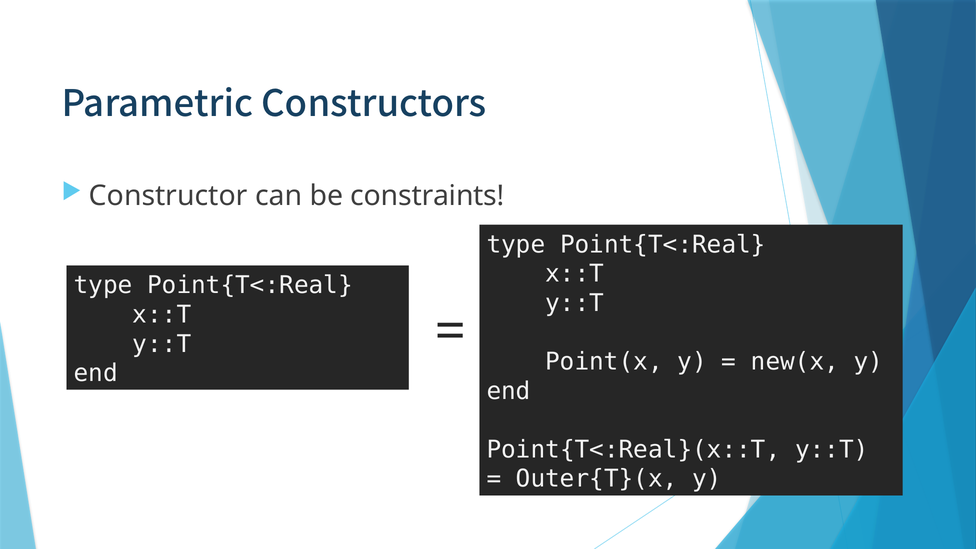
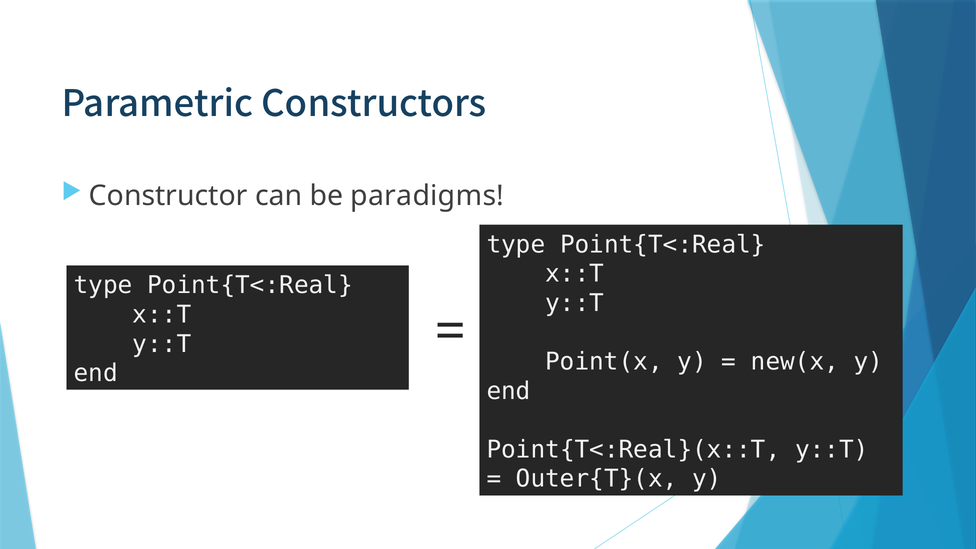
constraints: constraints -> paradigms
